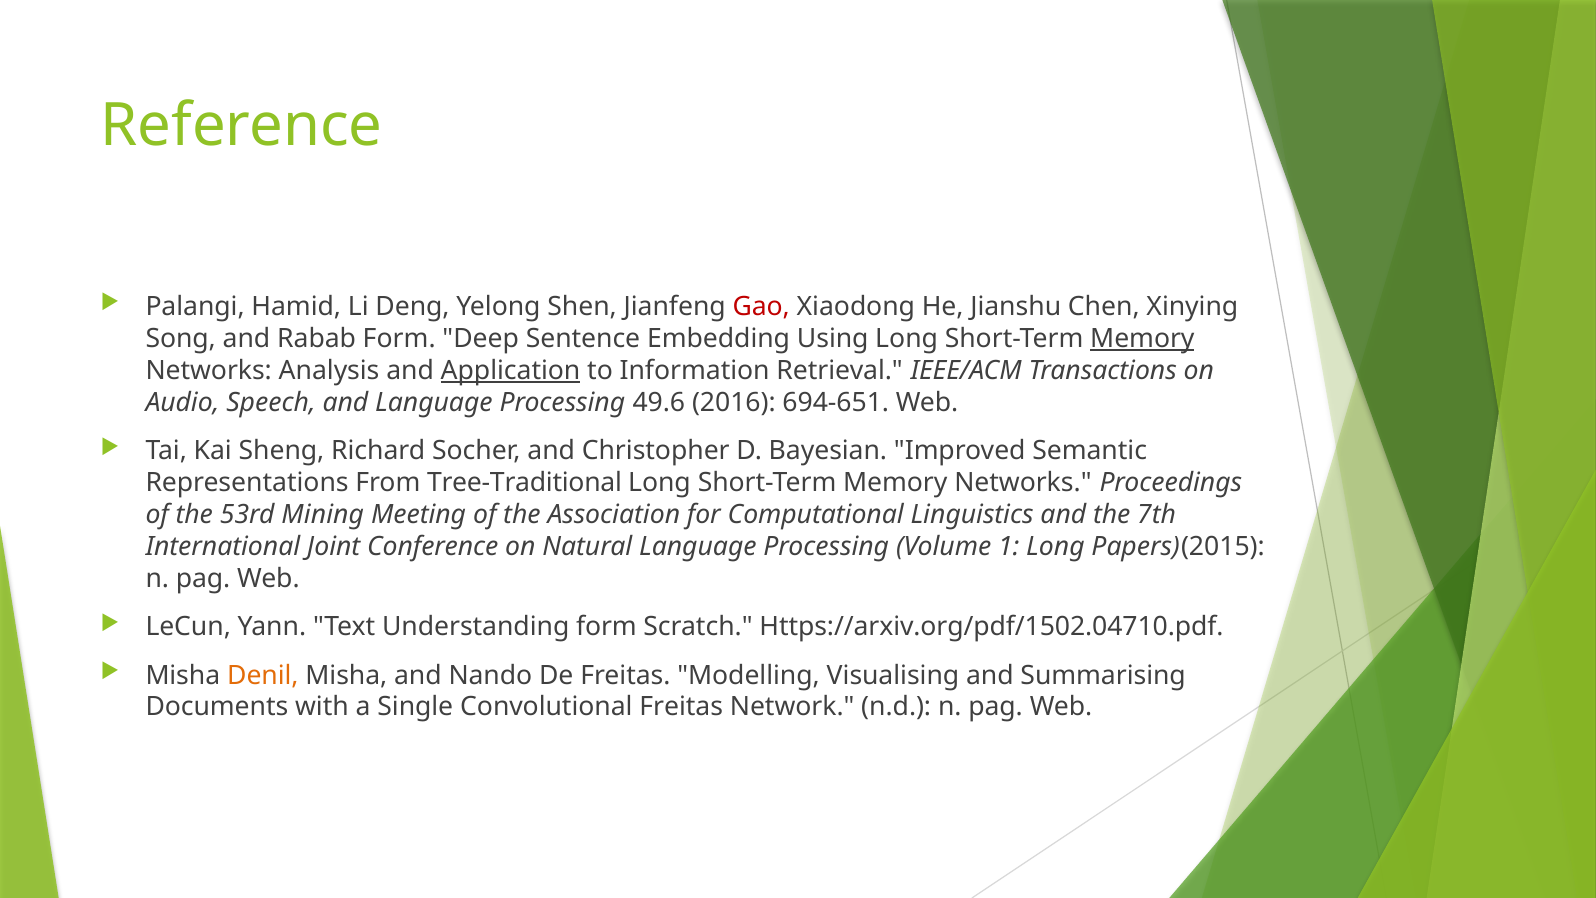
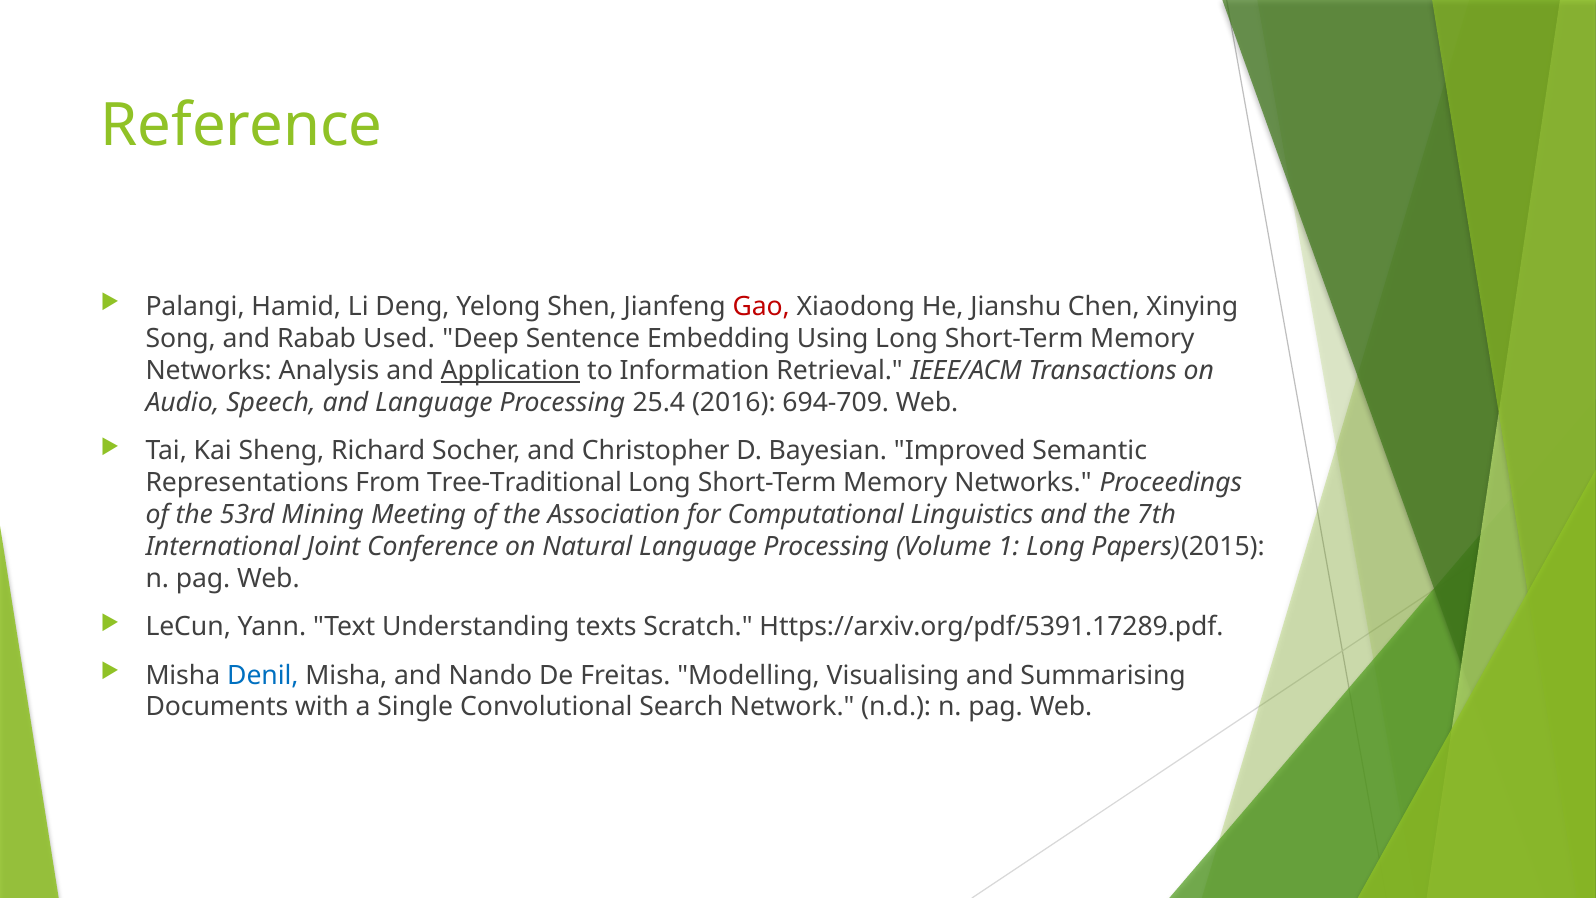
Rabab Form: Form -> Used
Memory at (1142, 338) underline: present -> none
49.6: 49.6 -> 25.4
694-651: 694-651 -> 694-709
Understanding form: form -> texts
Https://arxiv.org/pdf/1502.04710.pdf: Https://arxiv.org/pdf/1502.04710.pdf -> Https://arxiv.org/pdf/5391.17289.pdf
Denil colour: orange -> blue
Convolutional Freitas: Freitas -> Search
